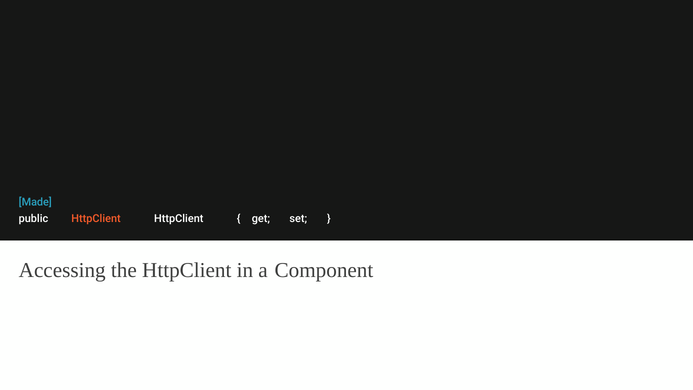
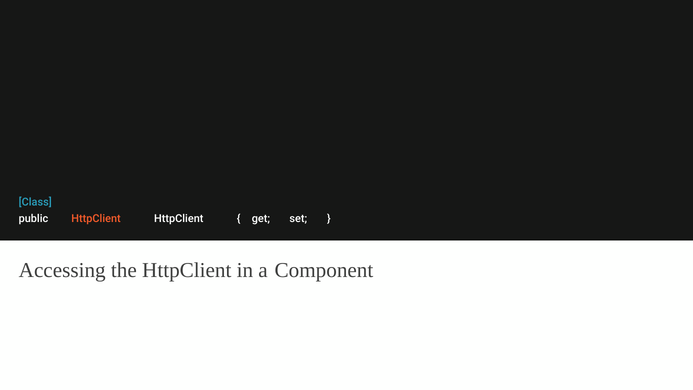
Made: Made -> Class
